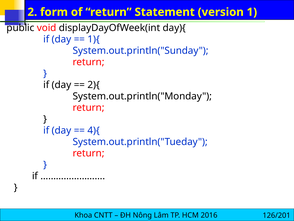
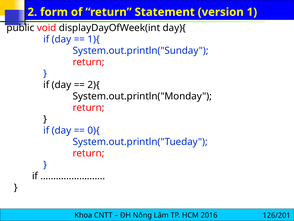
4){: 4){ -> 0){
